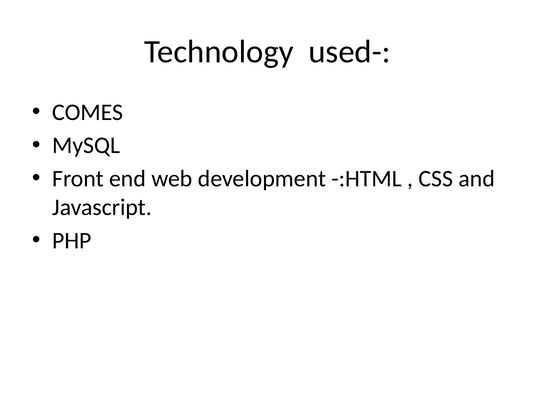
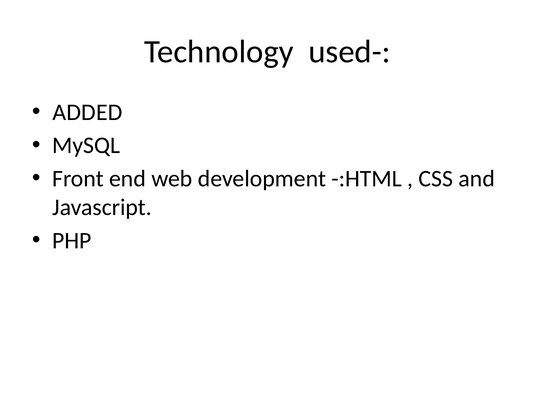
COMES: COMES -> ADDED
